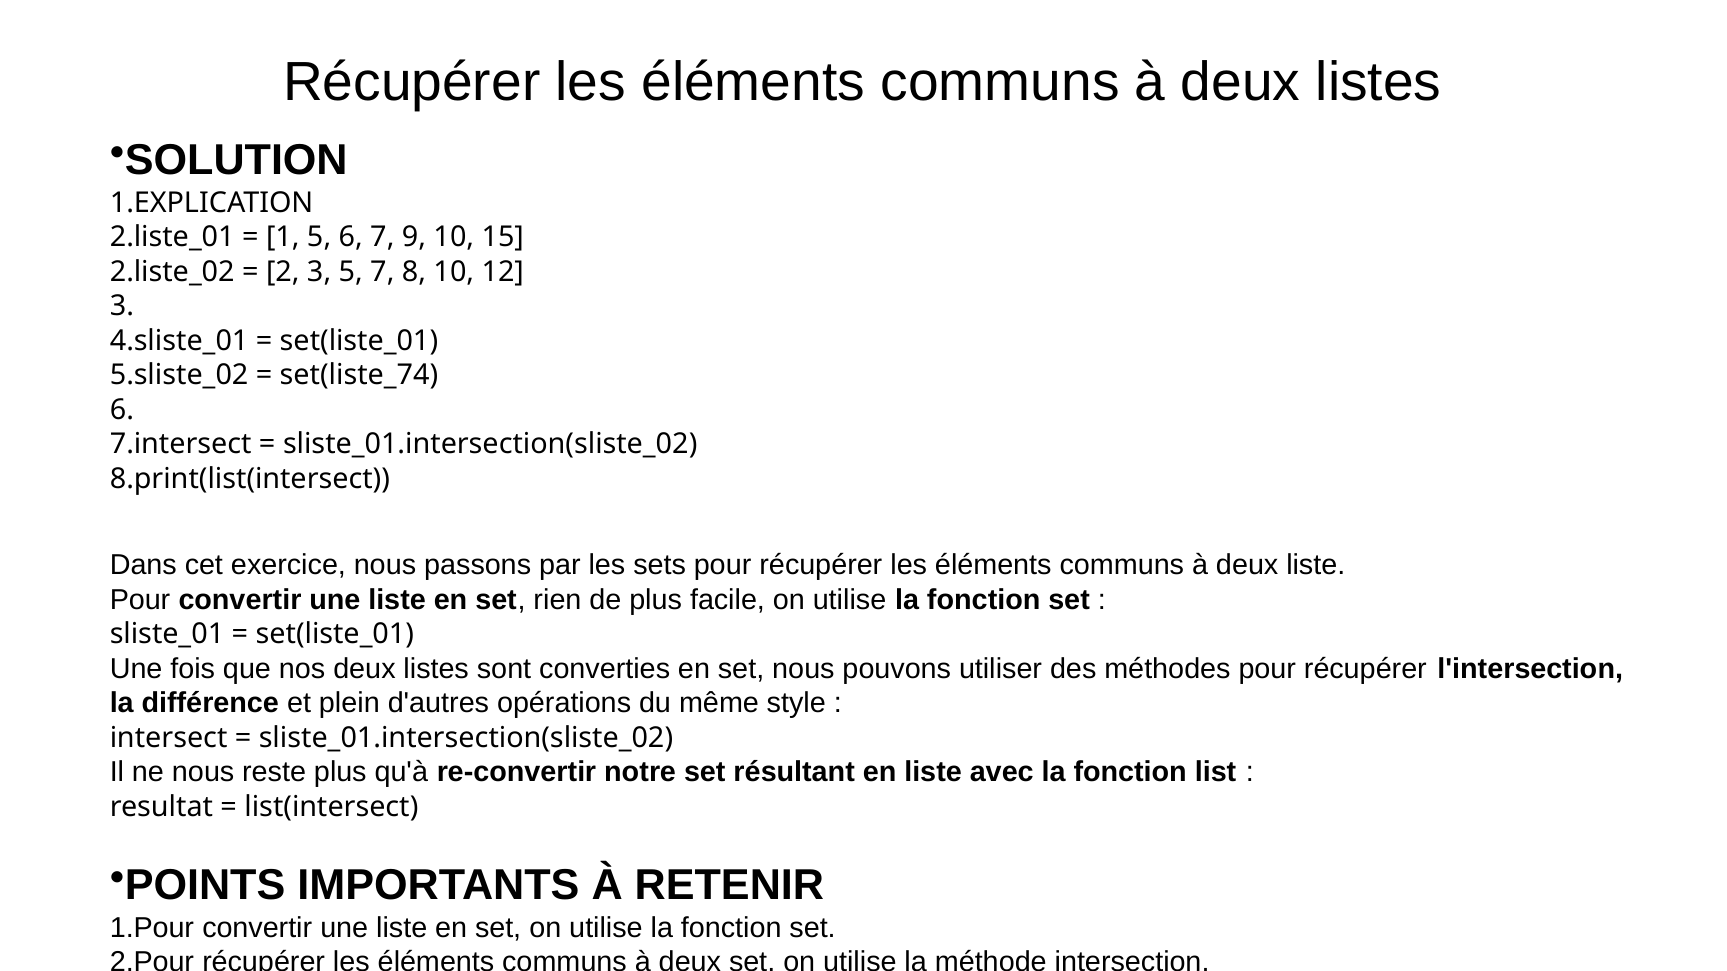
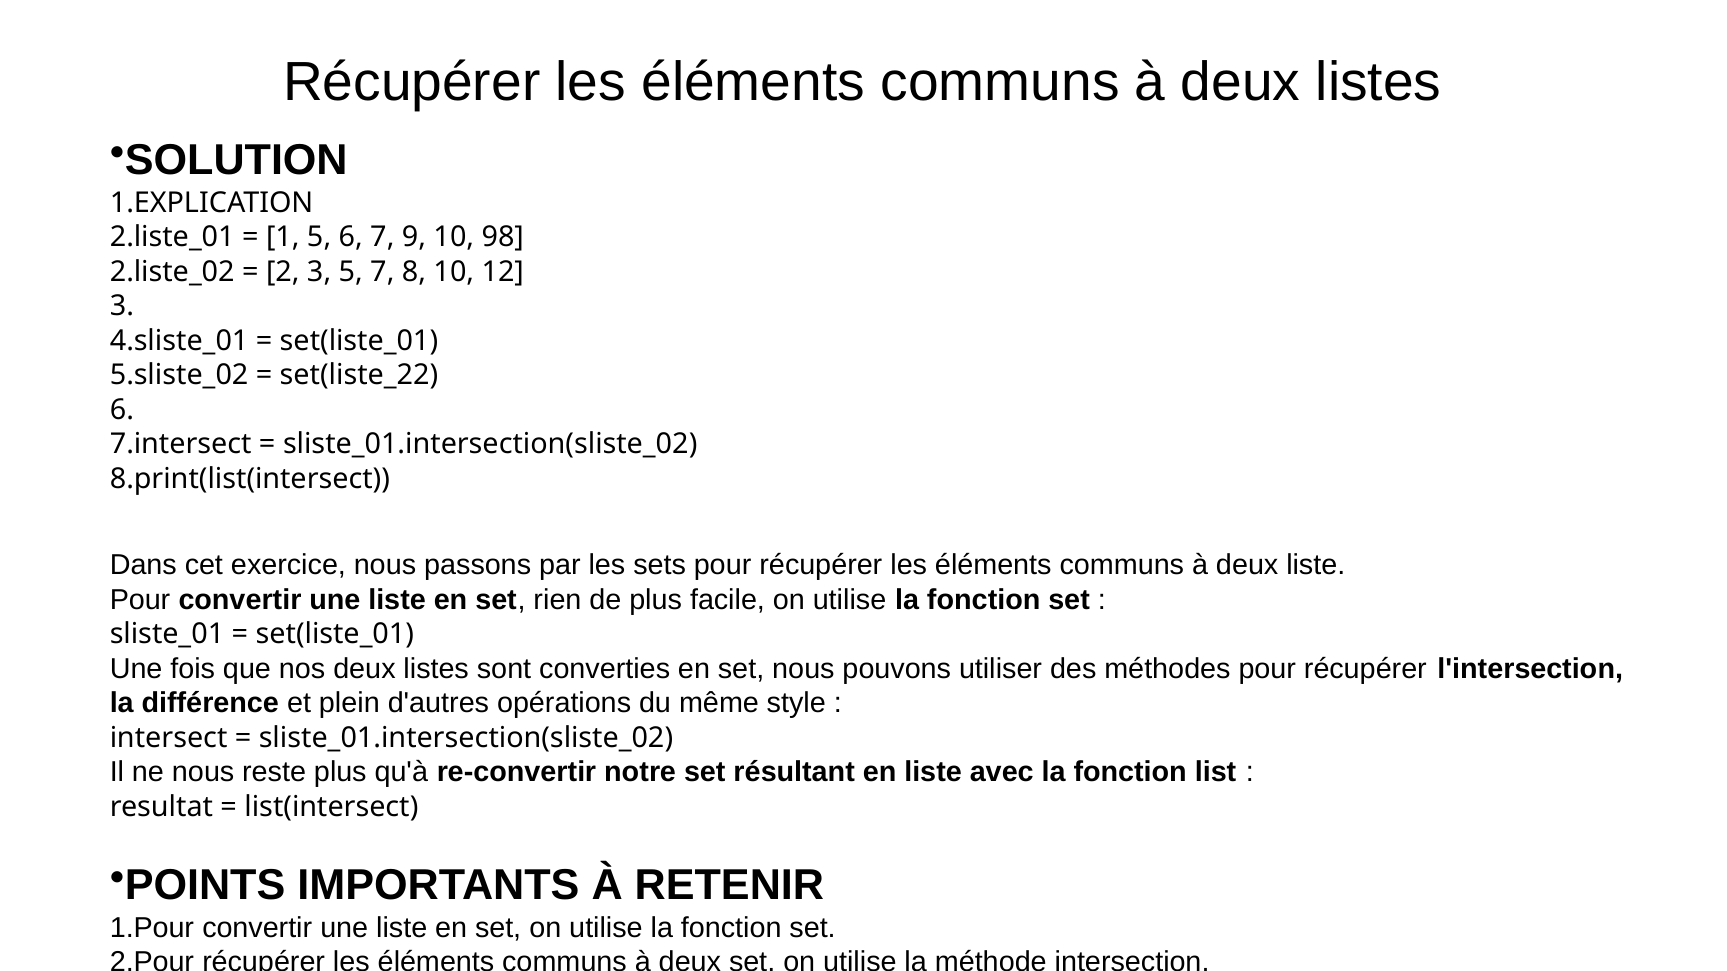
15: 15 -> 98
set(liste_74: set(liste_74 -> set(liste_22
